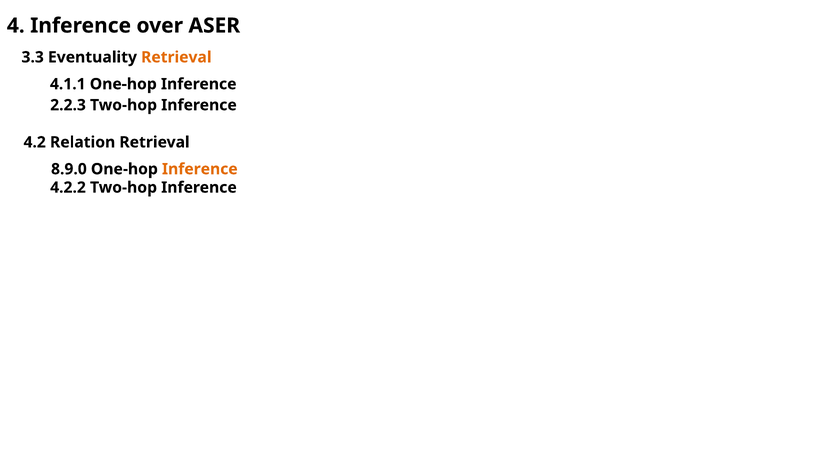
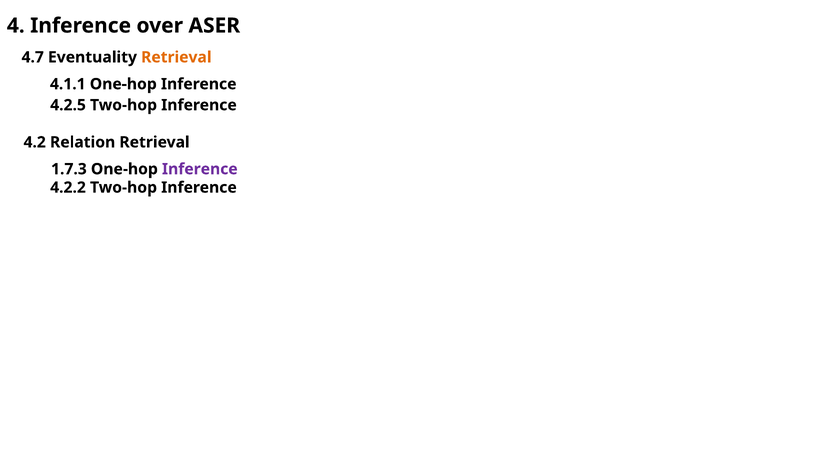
3.3: 3.3 -> 4.7
2.2.3: 2.2.3 -> 4.2.5
8.9.0: 8.9.0 -> 1.7.3
Inference at (200, 169) colour: orange -> purple
